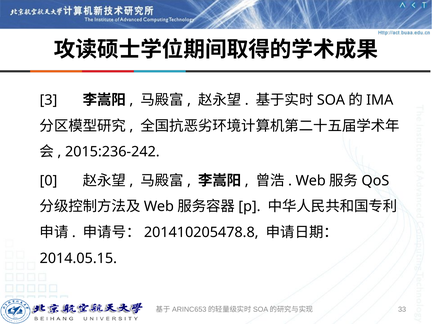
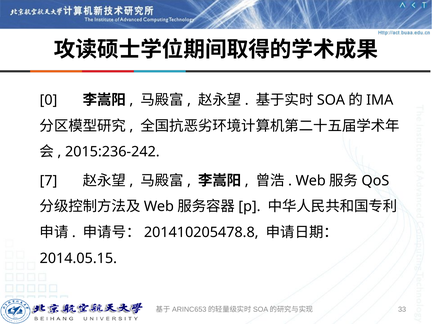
3: 3 -> 0
0: 0 -> 7
